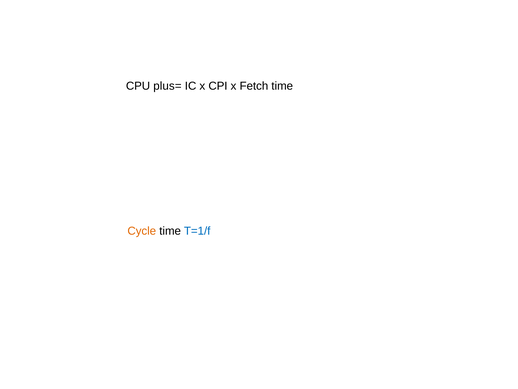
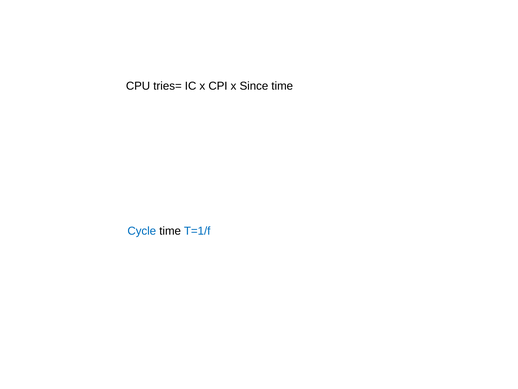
plus=: plus= -> tries=
Fetch: Fetch -> Since
Cycle colour: orange -> blue
